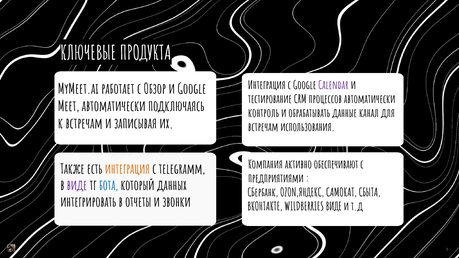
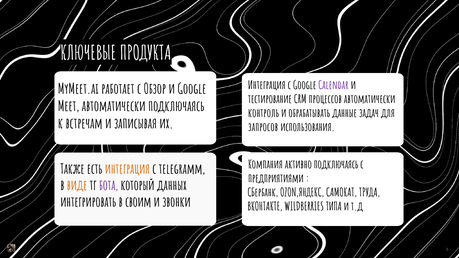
канал: канал -> задач
встречам at (263, 127): встречам -> запросов
активно обеспечивают: обеспечивают -> подключаясь
виде at (77, 186) colour: purple -> orange
бота colour: blue -> purple
СБЫТА: СБЫТА -> ТРУДА
отчеты: отчеты -> своим
WILDBERRIES ВИДЕ: ВИДЕ -> ТИПА
